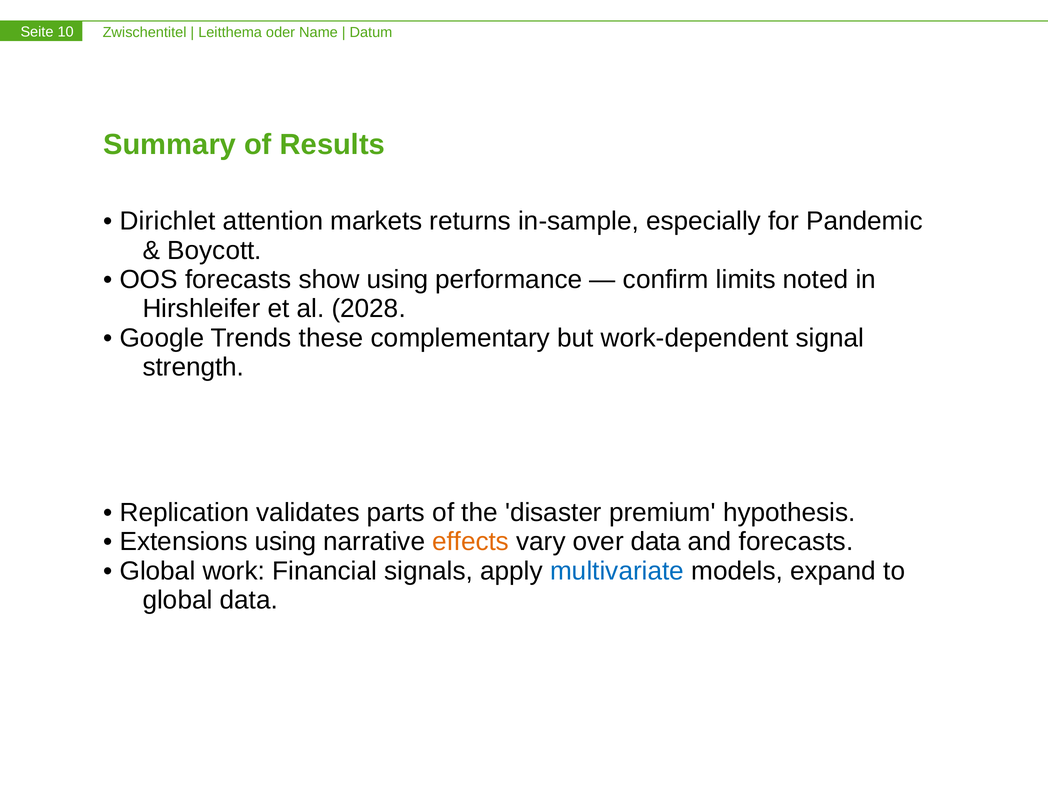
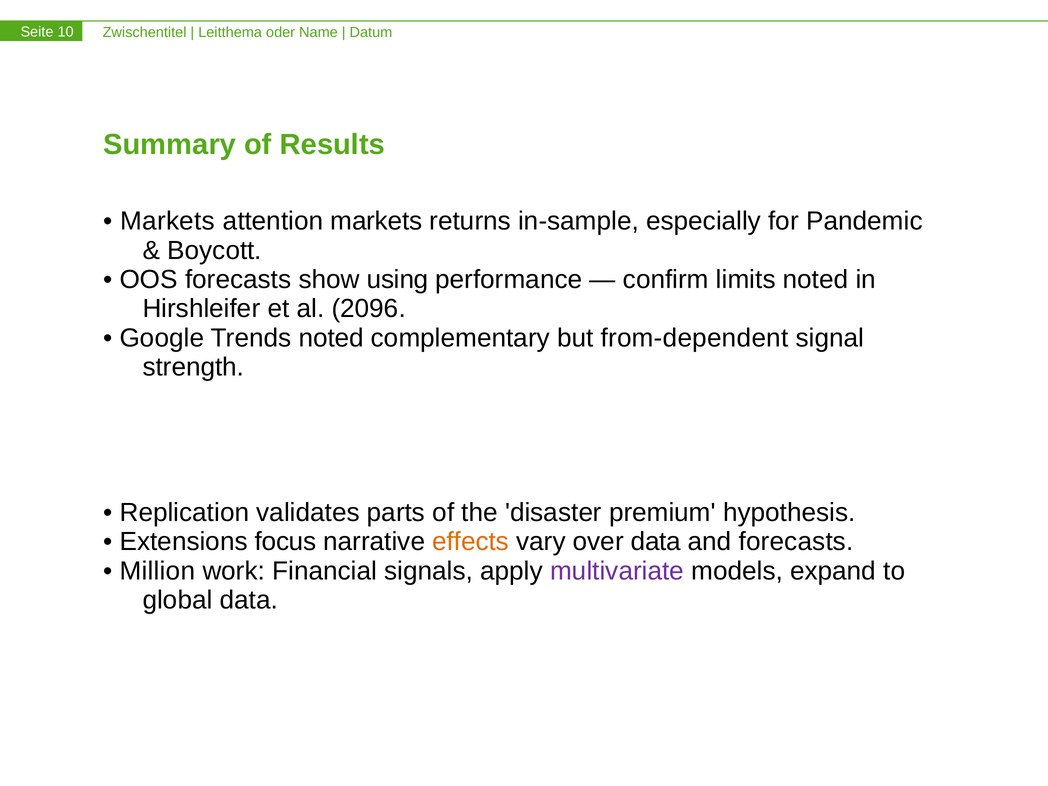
Dirichlet at (168, 221): Dirichlet -> Markets
2028: 2028 -> 2096
Trends these: these -> noted
work-dependent: work-dependent -> from-dependent
Extensions using: using -> focus
Global at (158, 571): Global -> Million
multivariate colour: blue -> purple
